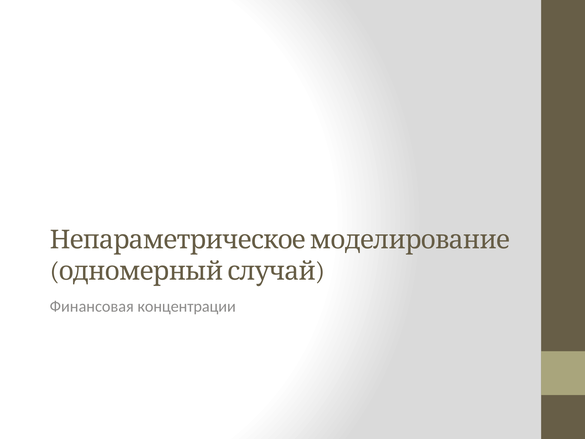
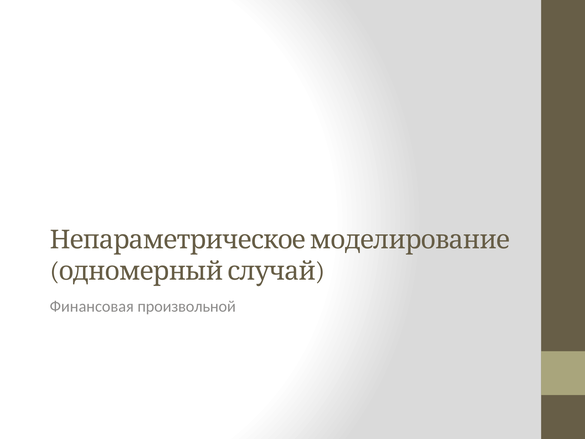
концентрации: концентрации -> произвольной
